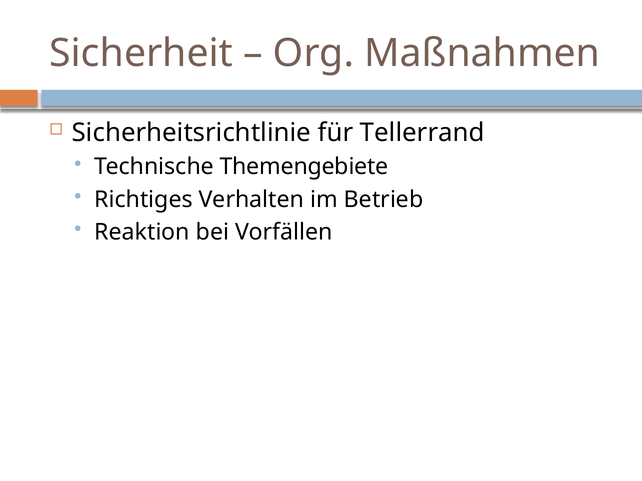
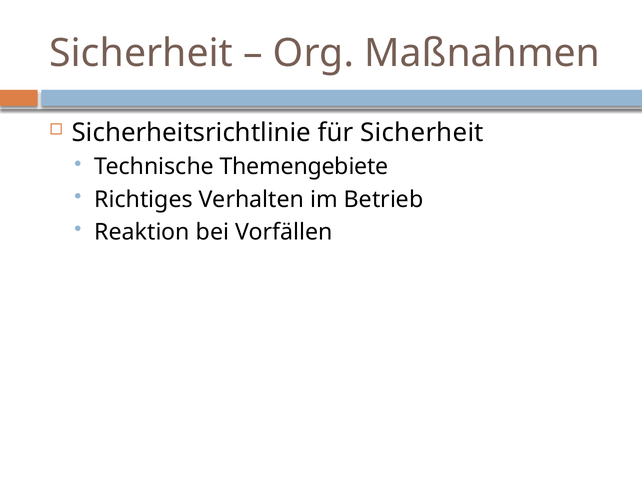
für Tellerrand: Tellerrand -> Sicherheit
